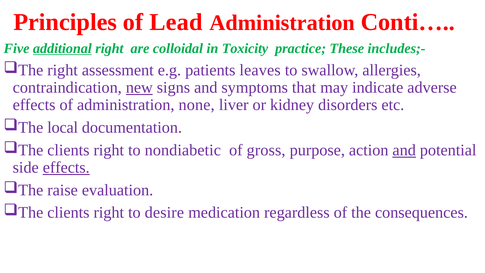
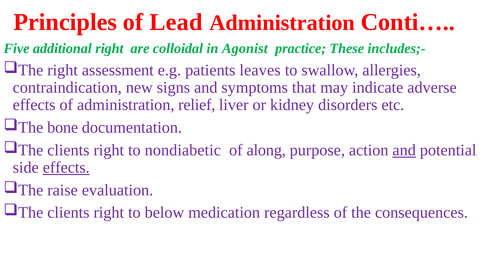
additional underline: present -> none
Toxicity: Toxicity -> Agonist
new underline: present -> none
none: none -> relief
local: local -> bone
gross: gross -> along
desire: desire -> below
